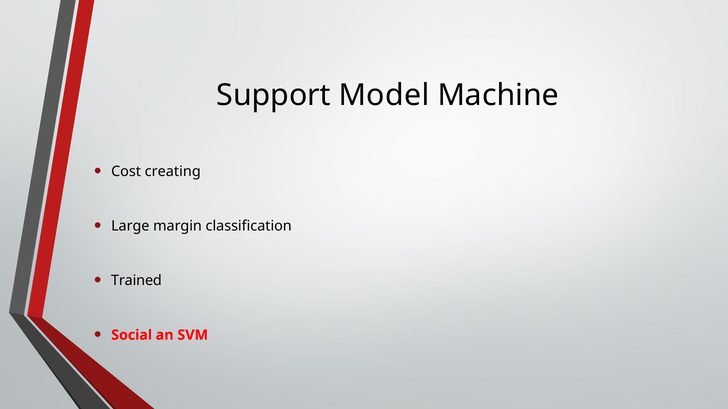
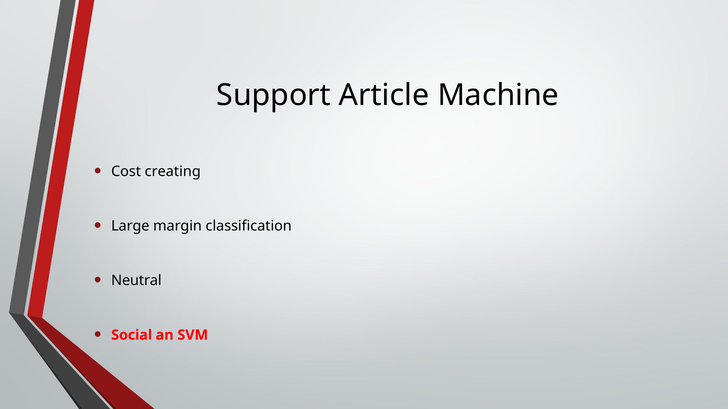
Model: Model -> Article
Trained: Trained -> Neutral
